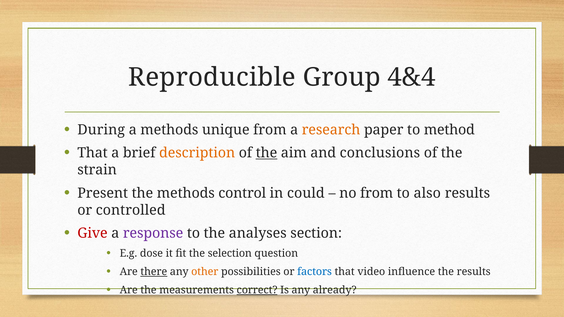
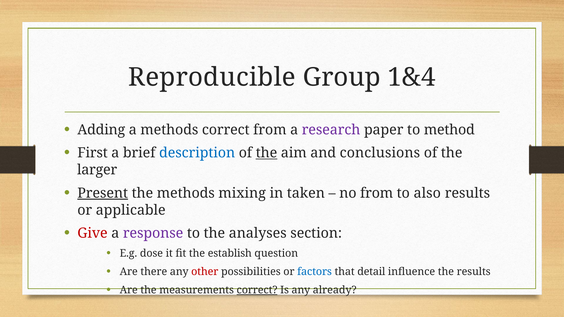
4&4: 4&4 -> 1&4
During: During -> Adding
methods unique: unique -> correct
research colour: orange -> purple
That at (93, 153): That -> First
description colour: orange -> blue
strain: strain -> larger
Present underline: none -> present
control: control -> mixing
could: could -> taken
controlled: controlled -> applicable
selection: selection -> establish
there underline: present -> none
other colour: orange -> red
video: video -> detail
